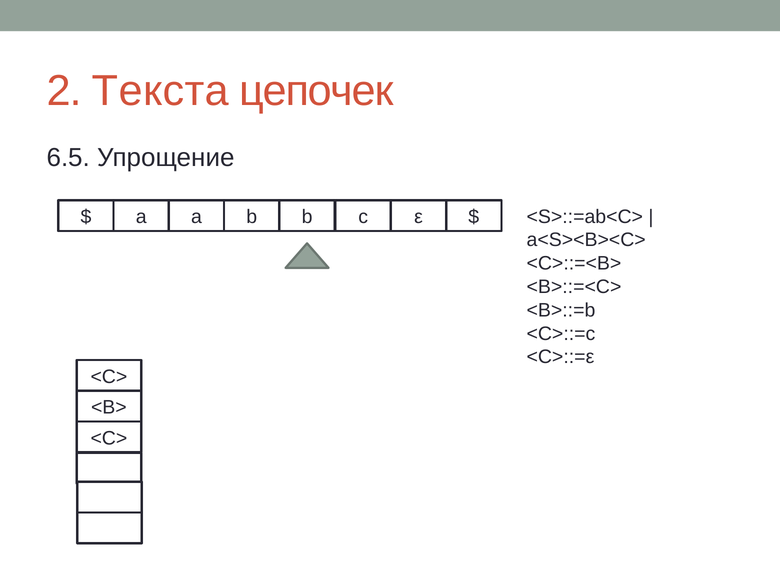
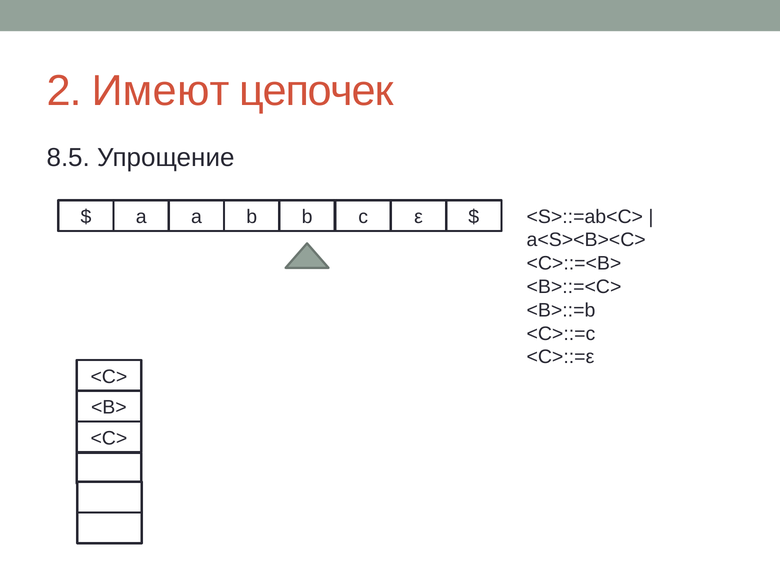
Текста: Текста -> Имеют
6.5: 6.5 -> 8.5
